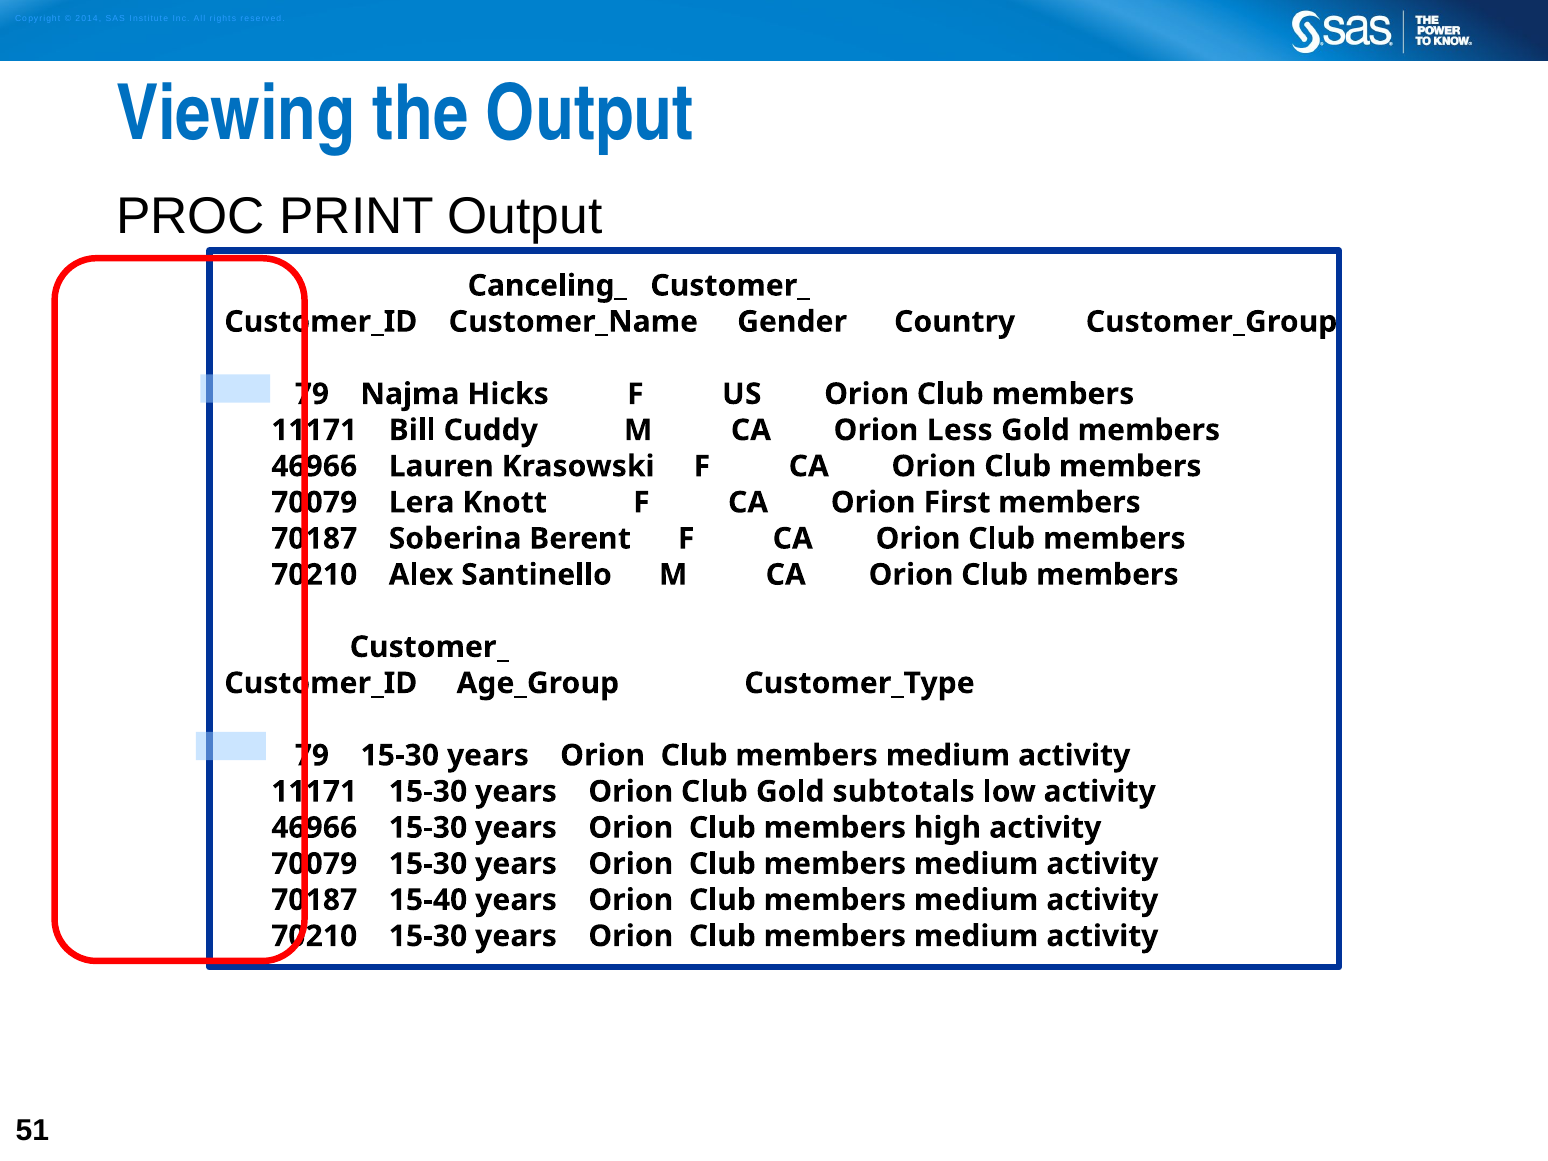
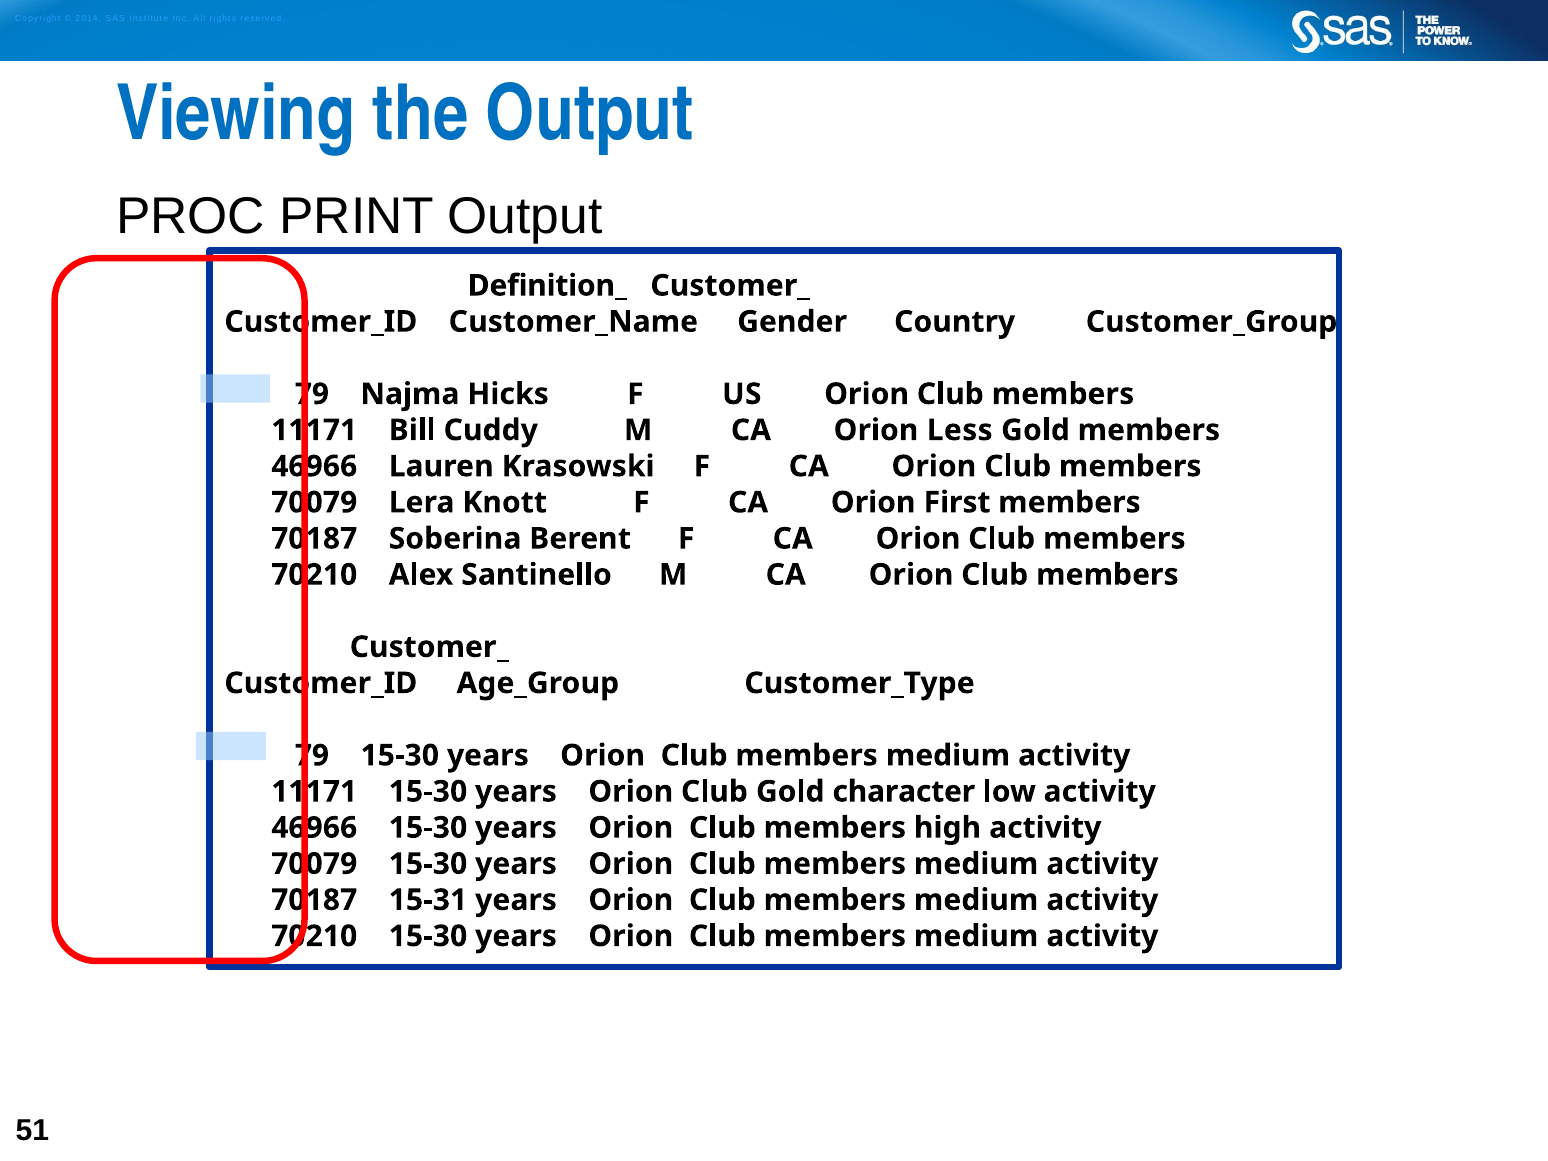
Canceling_: Canceling_ -> Definition_
subtotals: subtotals -> character
15-40: 15-40 -> 15-31
